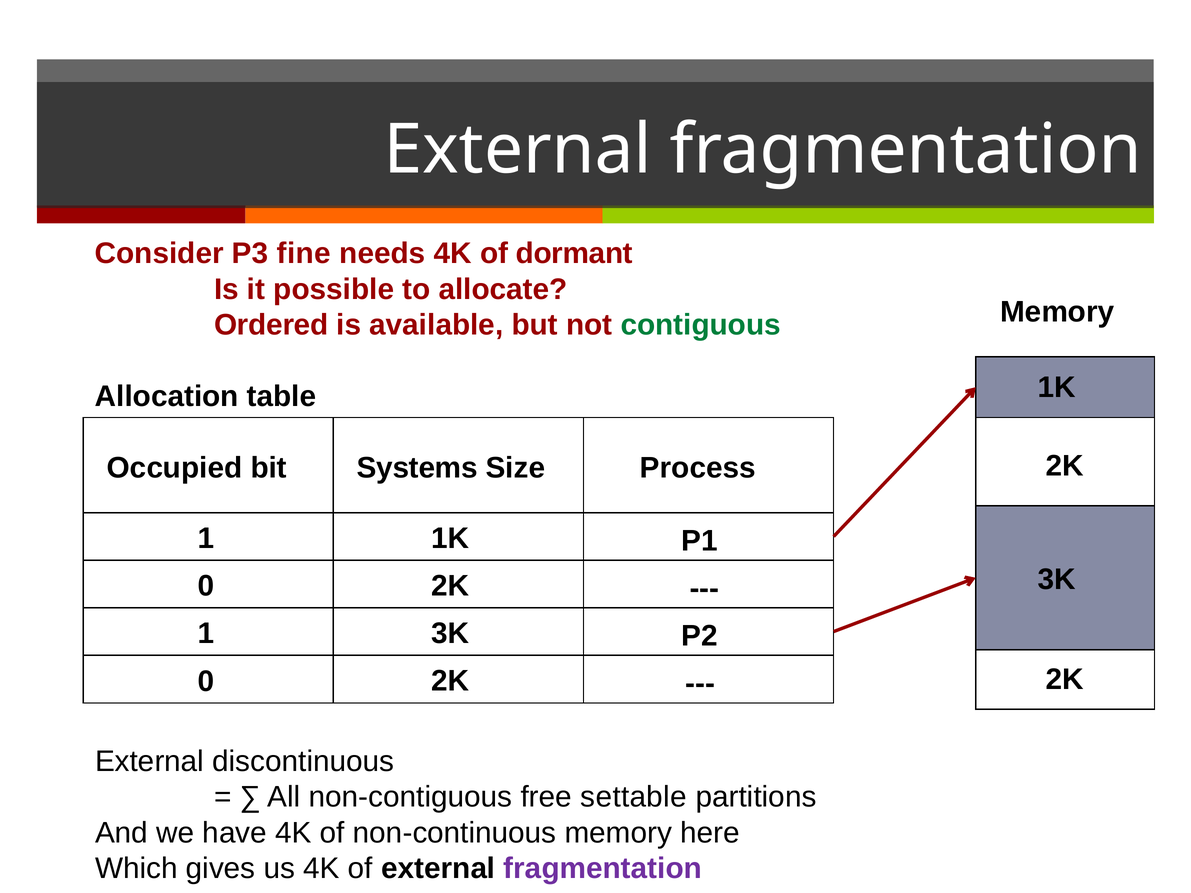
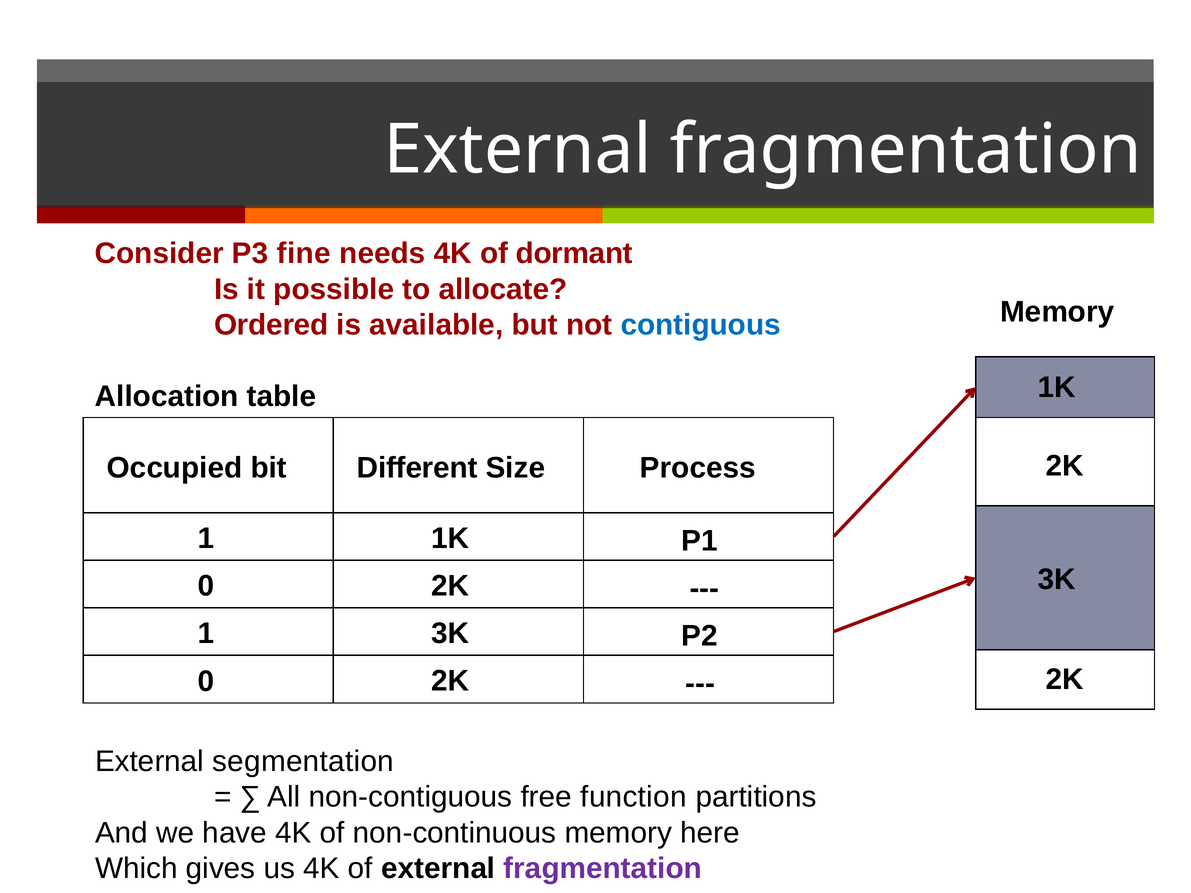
contiguous colour: green -> blue
Systems: Systems -> Different
discontinuous: discontinuous -> segmentation
settable: settable -> function
